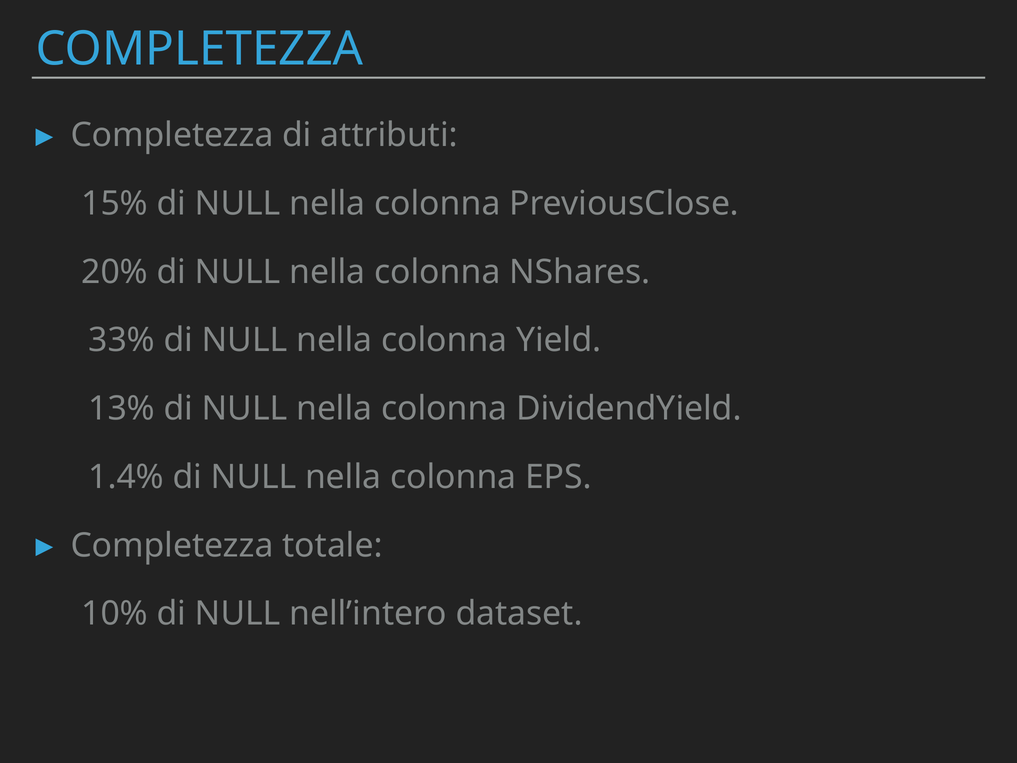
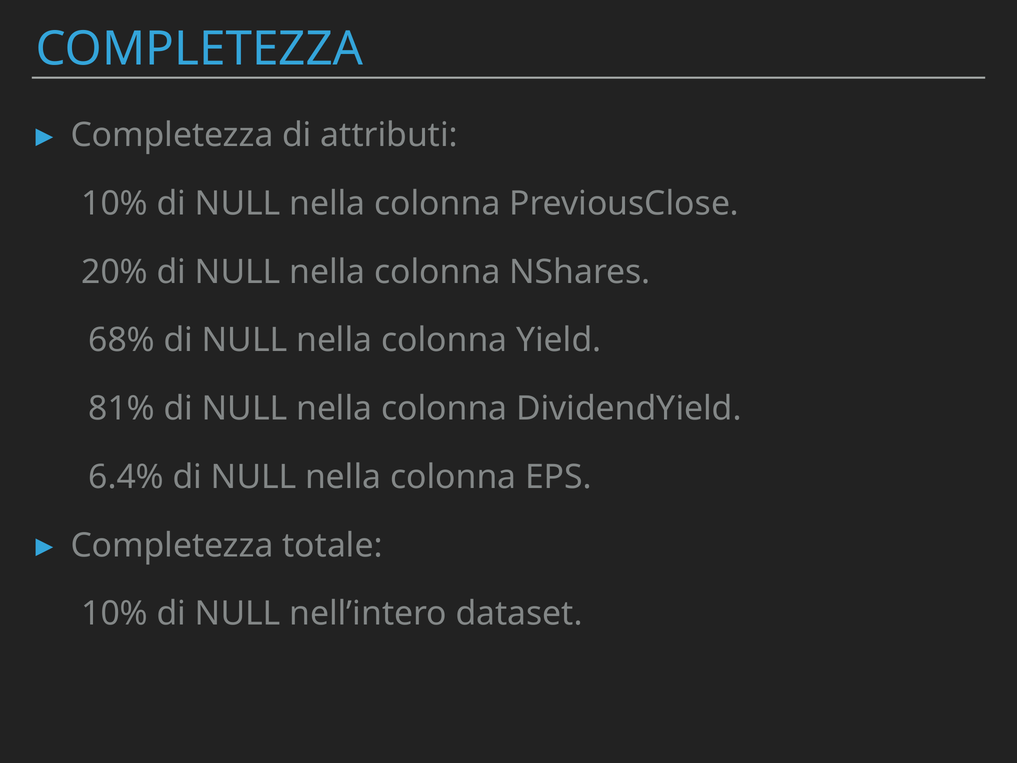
15% at (115, 204): 15% -> 10%
33%: 33% -> 68%
13%: 13% -> 81%
1.4%: 1.4% -> 6.4%
